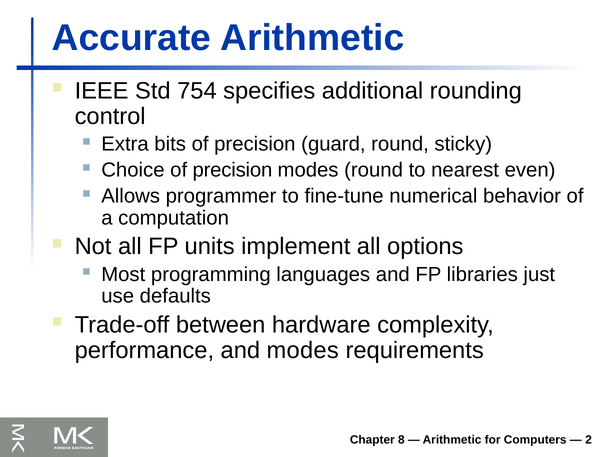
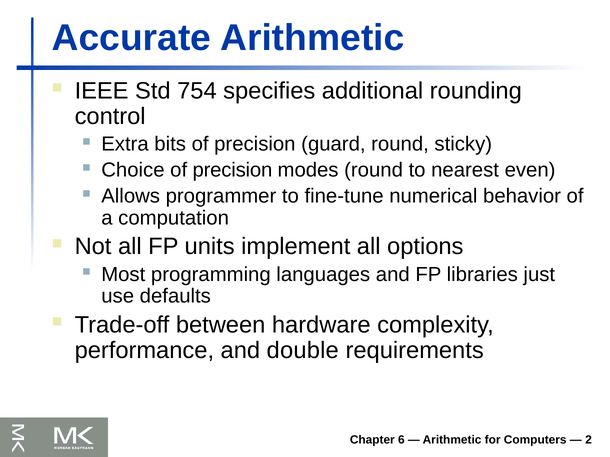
and modes: modes -> double
8: 8 -> 6
